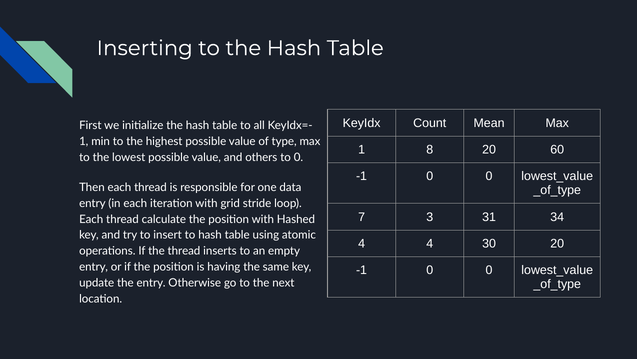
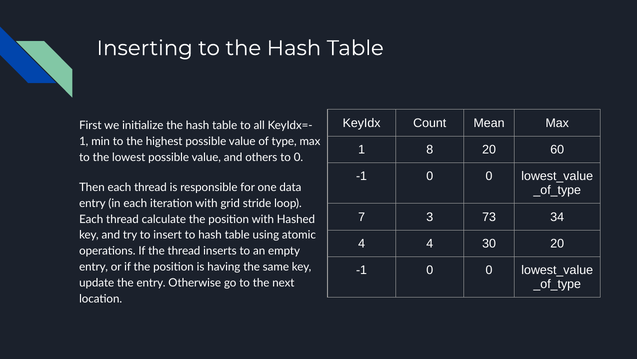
31: 31 -> 73
